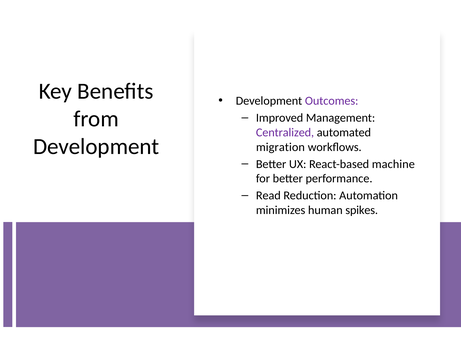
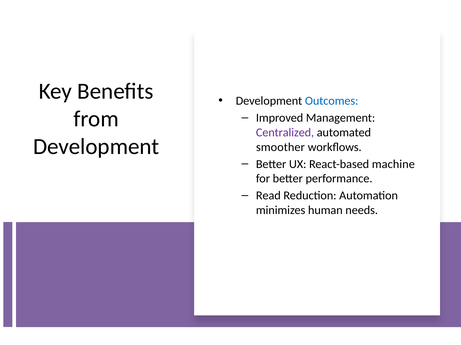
Outcomes colour: purple -> blue
migration: migration -> smoother
spikes: spikes -> needs
